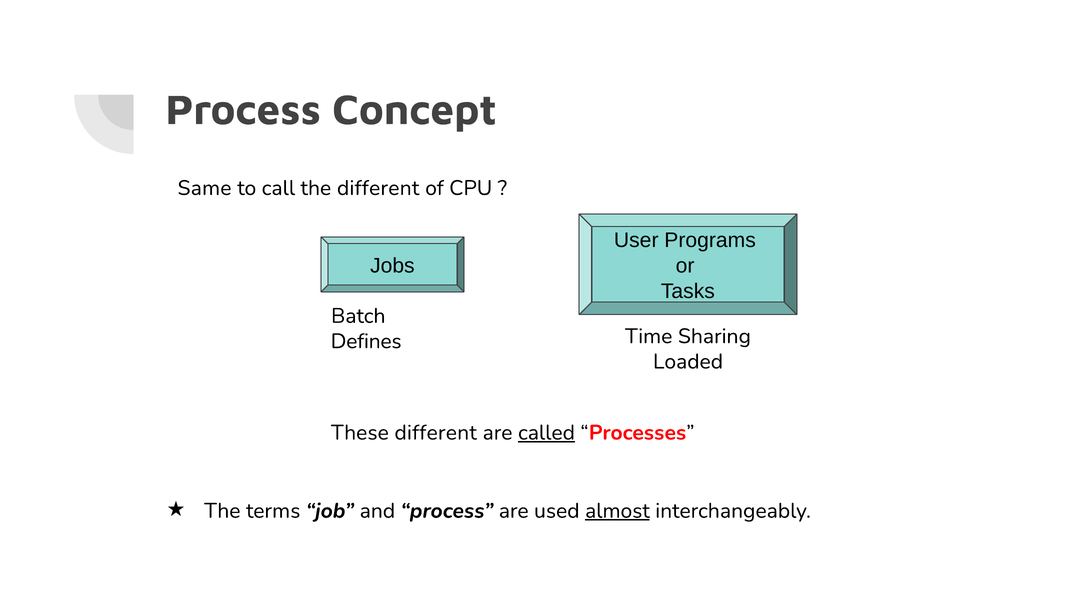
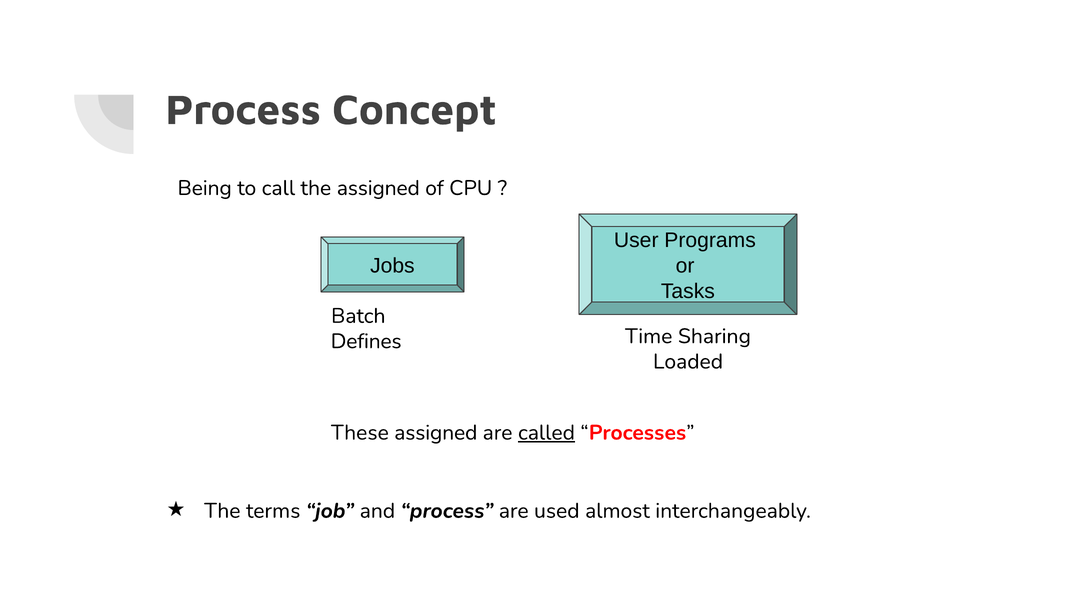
Same: Same -> Being
the different: different -> assigned
These different: different -> assigned
almost underline: present -> none
